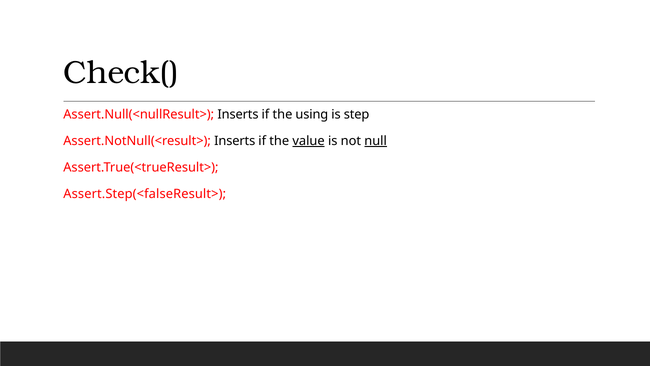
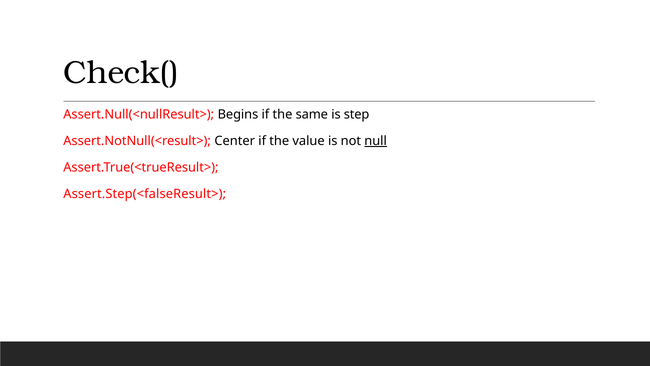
Assert.Null(<nullResult> Inserts: Inserts -> Begins
using: using -> same
Assert.NotNull(<result> Inserts: Inserts -> Center
value underline: present -> none
